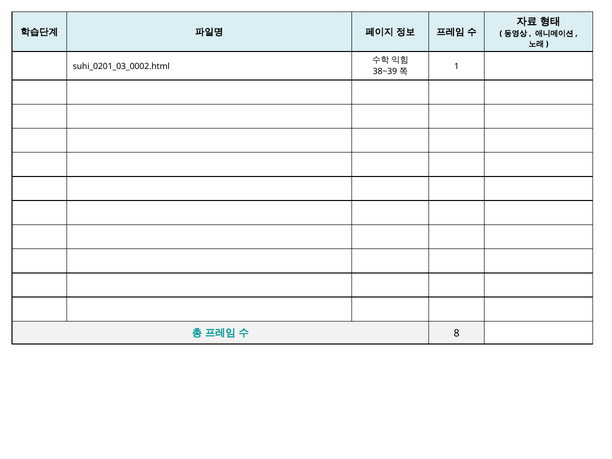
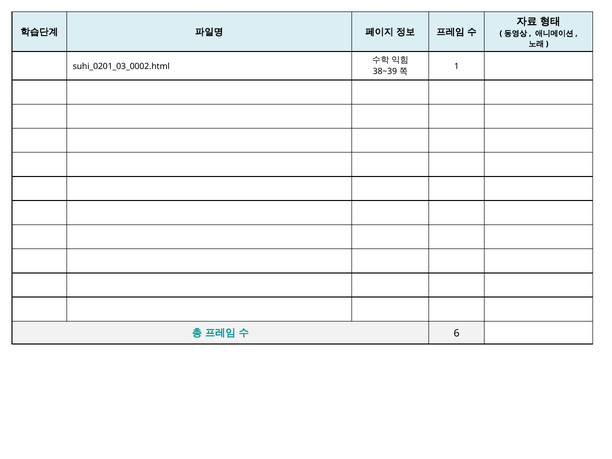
8: 8 -> 6
